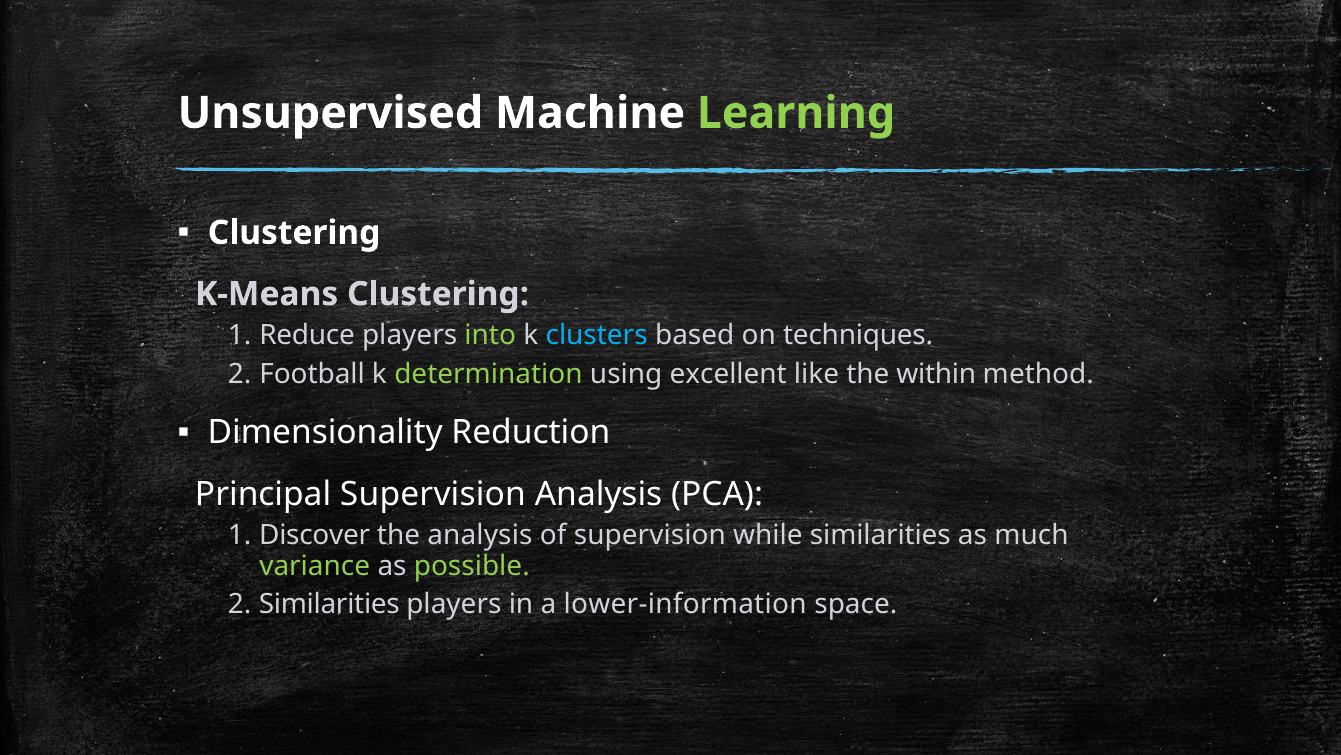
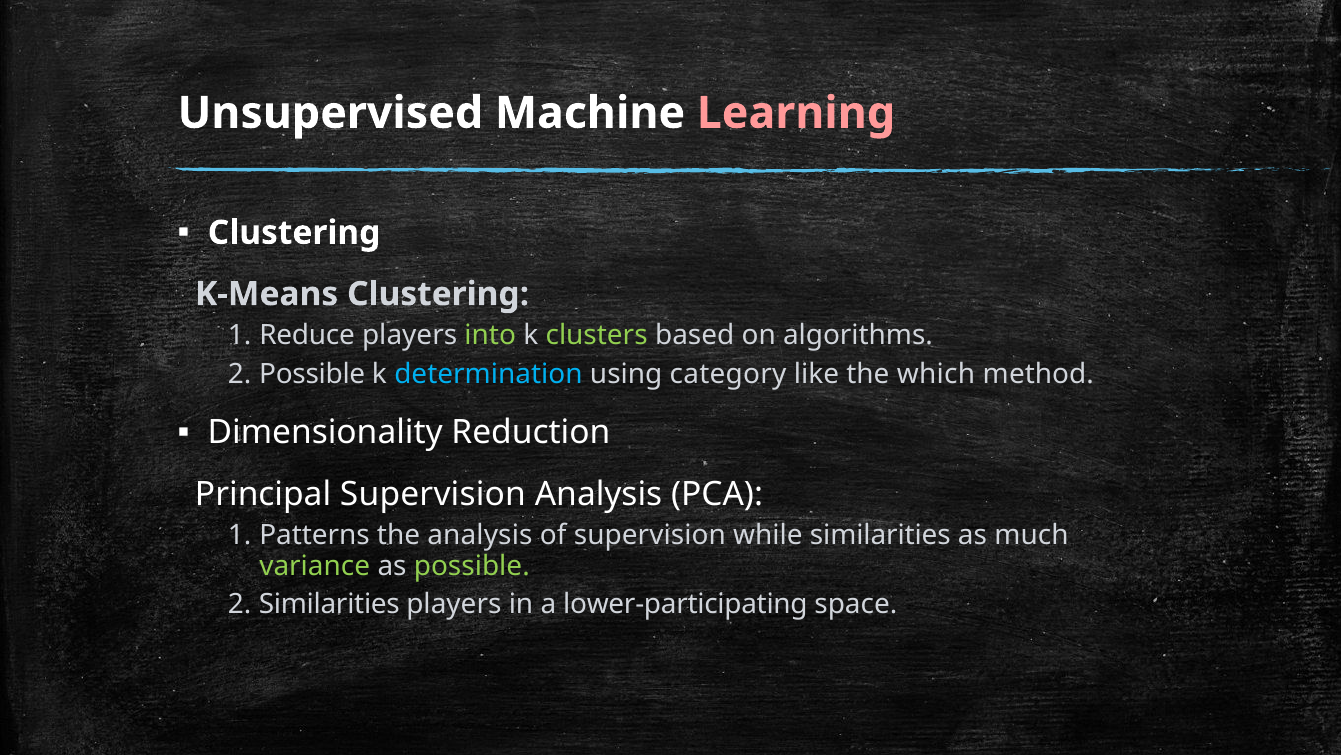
Learning colour: light green -> pink
clusters colour: light blue -> light green
techniques: techniques -> algorithms
Football at (312, 374): Football -> Possible
determination colour: light green -> light blue
excellent: excellent -> category
within: within -> which
Discover: Discover -> Patterns
lower-information: lower-information -> lower-participating
